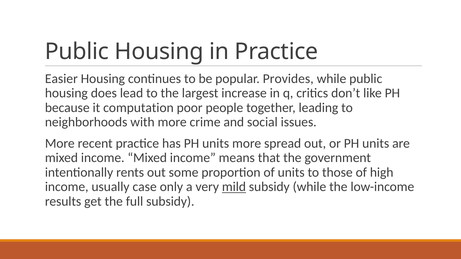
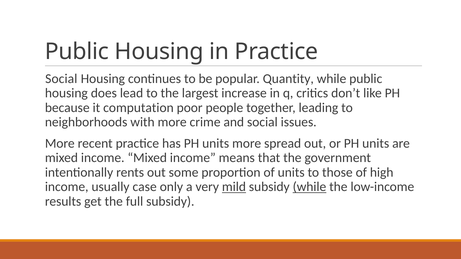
Easier at (61, 79): Easier -> Social
Provides: Provides -> Quantity
while at (309, 187) underline: none -> present
